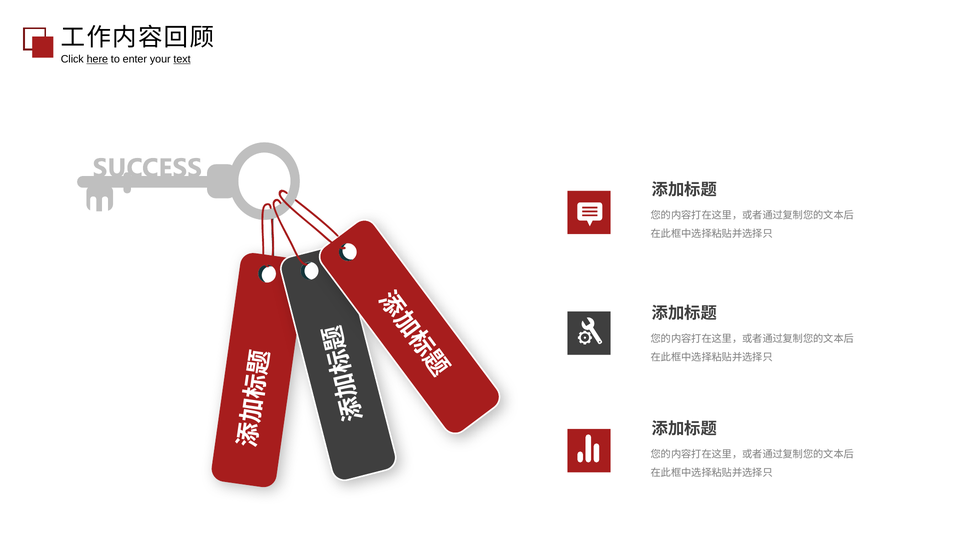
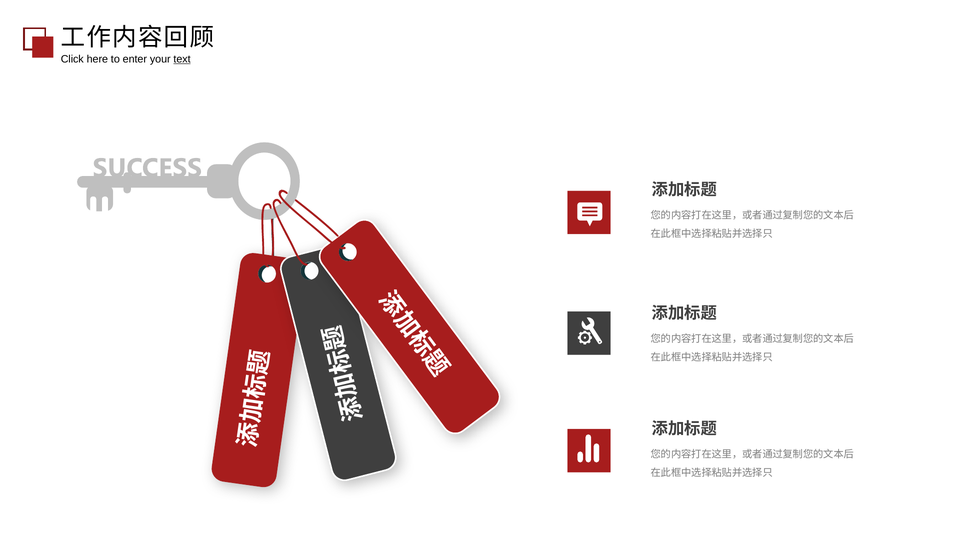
here underline: present -> none
